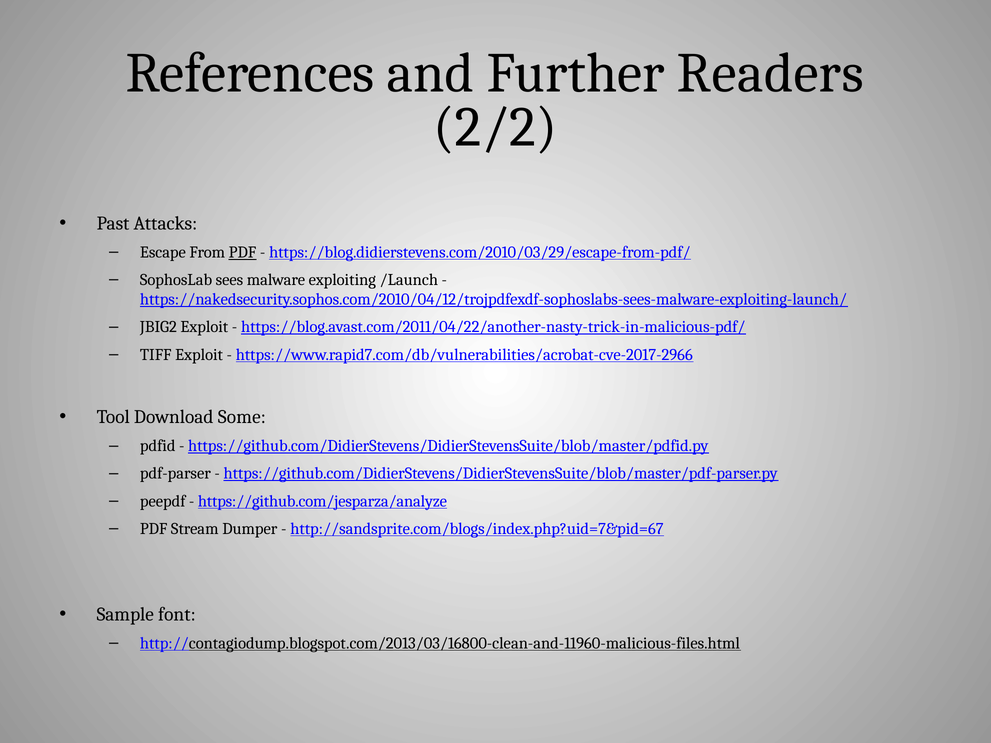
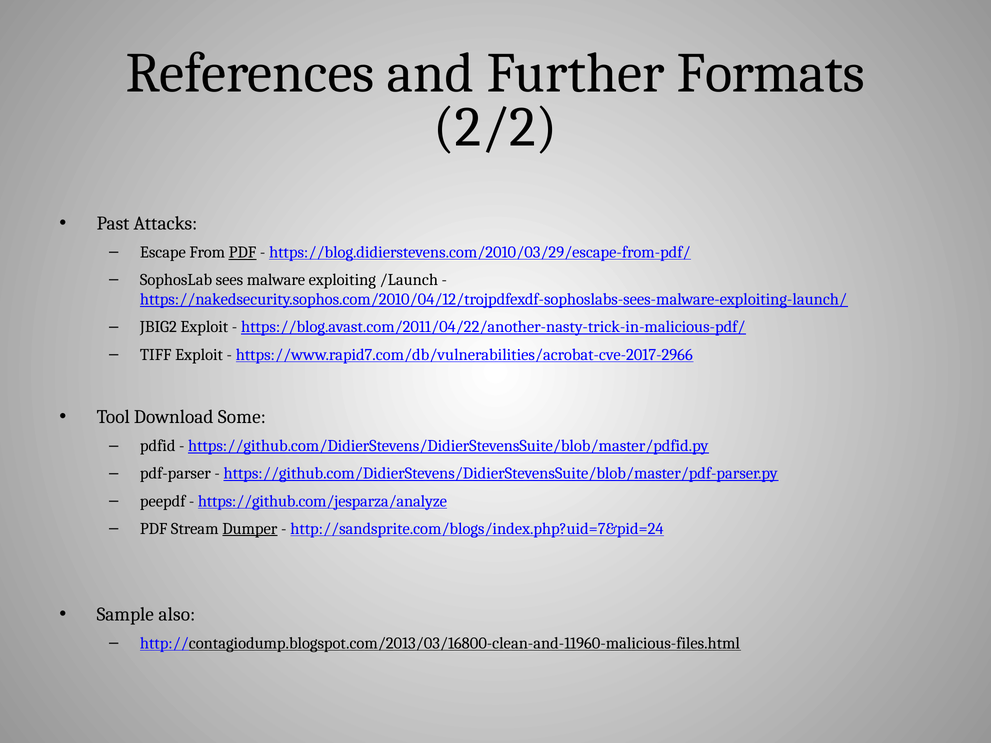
Readers: Readers -> Formats
Dumper underline: none -> present
http://sandsprite.com/blogs/index.php?uid=7&pid=67: http://sandsprite.com/blogs/index.php?uid=7&pid=67 -> http://sandsprite.com/blogs/index.php?uid=7&pid=24
font: font -> also
